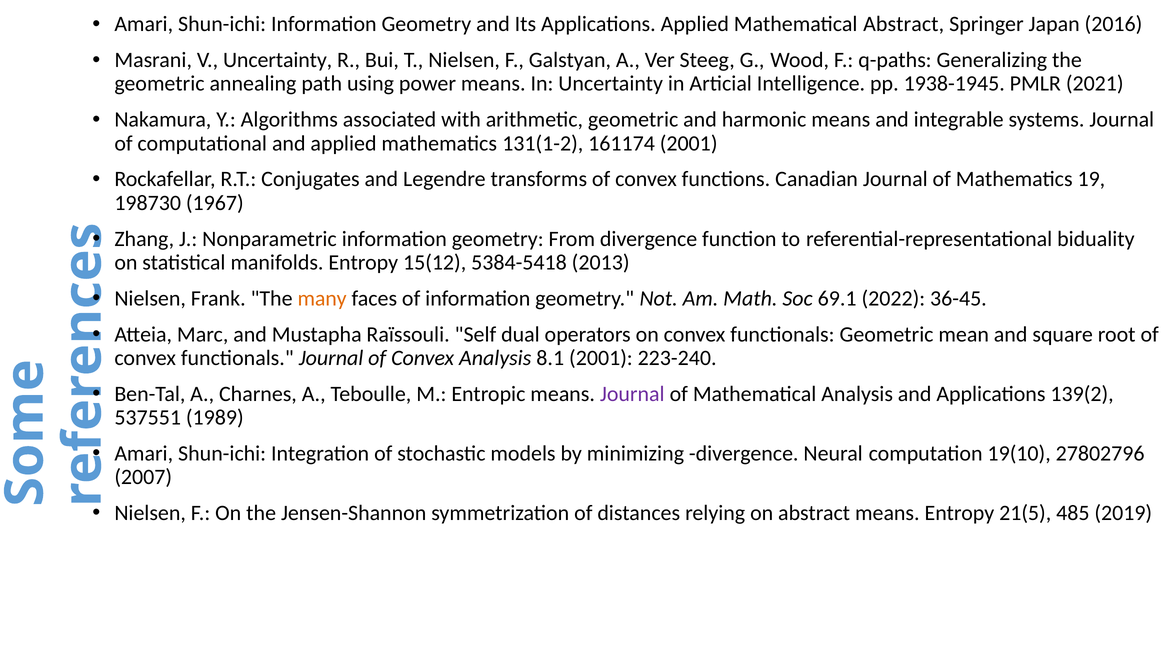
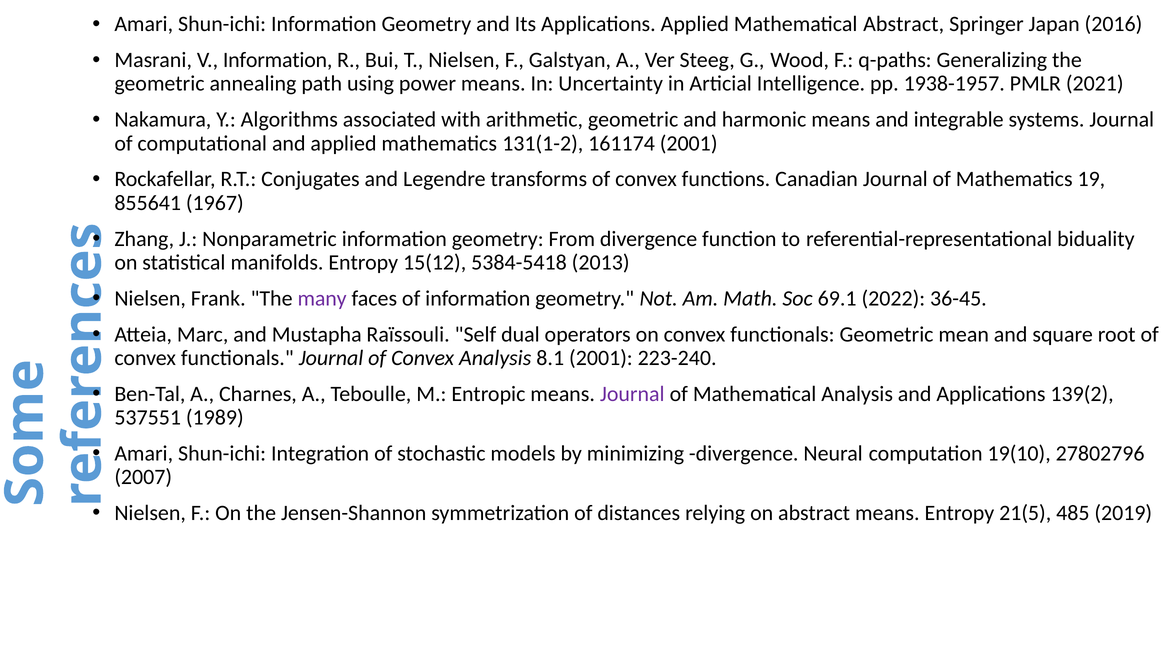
V Uncertainty: Uncertainty -> Information
1938-1945: 1938-1945 -> 1938-1957
198730: 198730 -> 855641
many colour: orange -> purple
